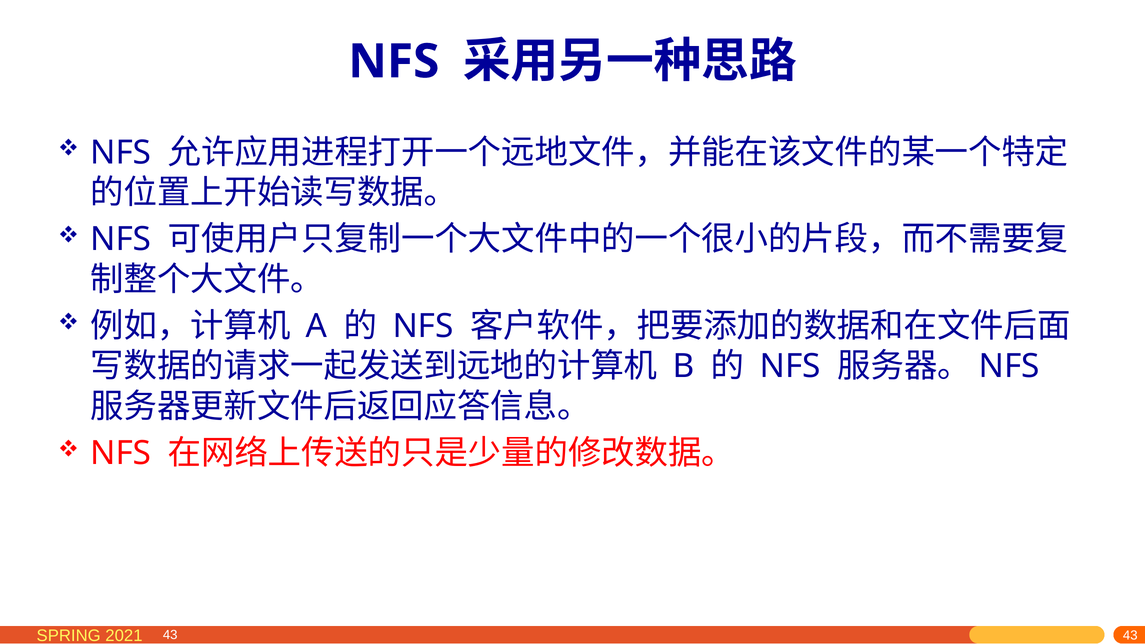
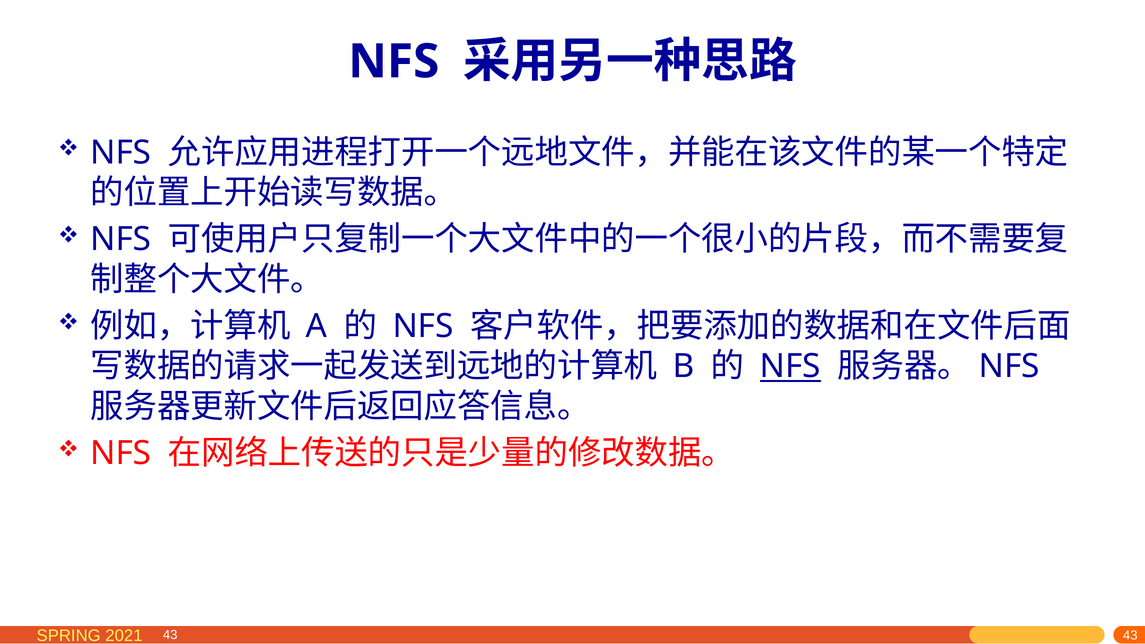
NFS at (790, 366) underline: none -> present
